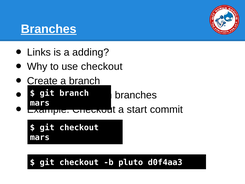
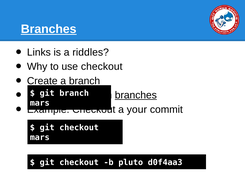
adding: adding -> riddles
branches at (136, 95) underline: none -> present
start: start -> your
